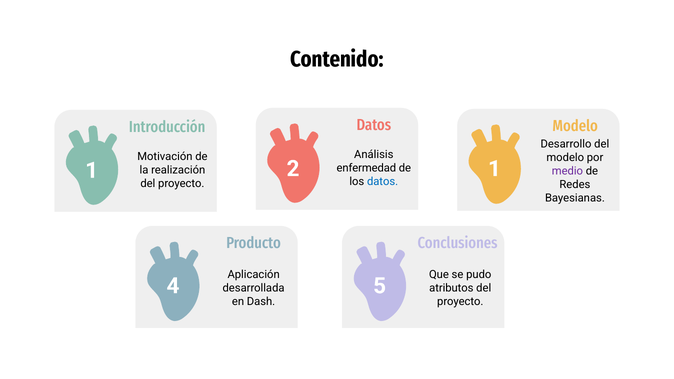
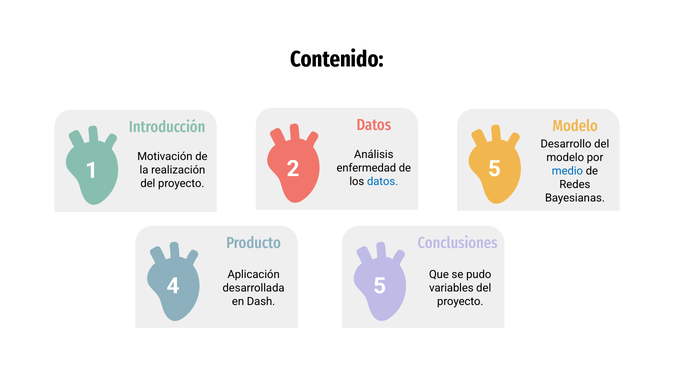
2 1: 1 -> 5
medio colour: purple -> blue
atributos: atributos -> variables
